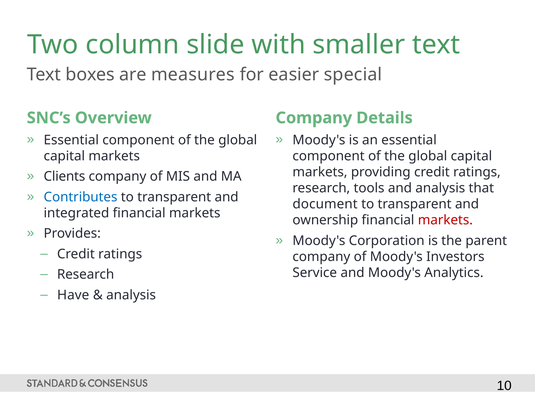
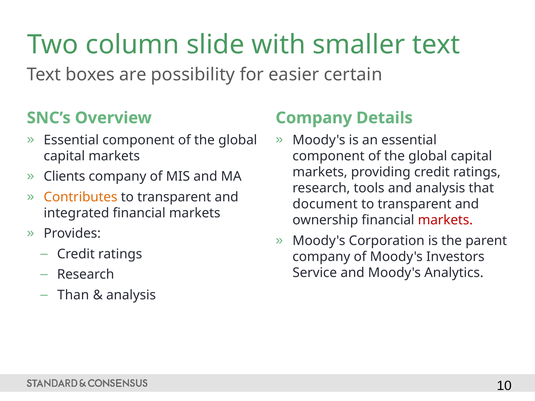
measures: measures -> possibility
special: special -> certain
Contributes colour: blue -> orange
Have: Have -> Than
